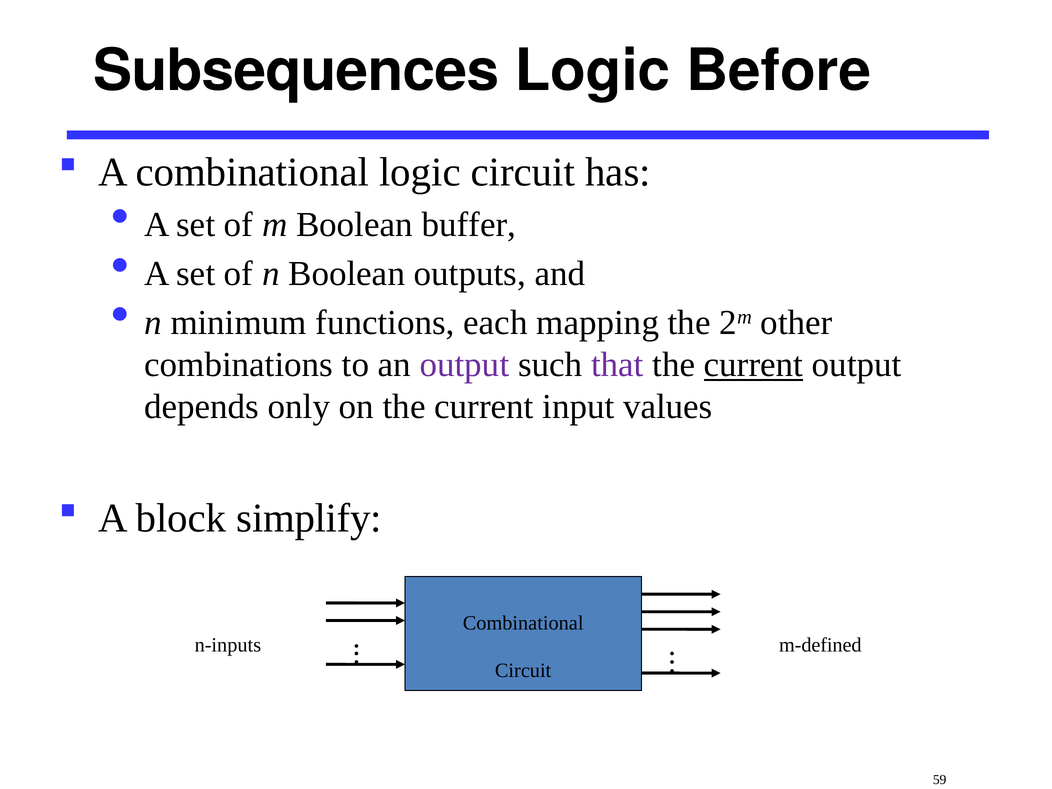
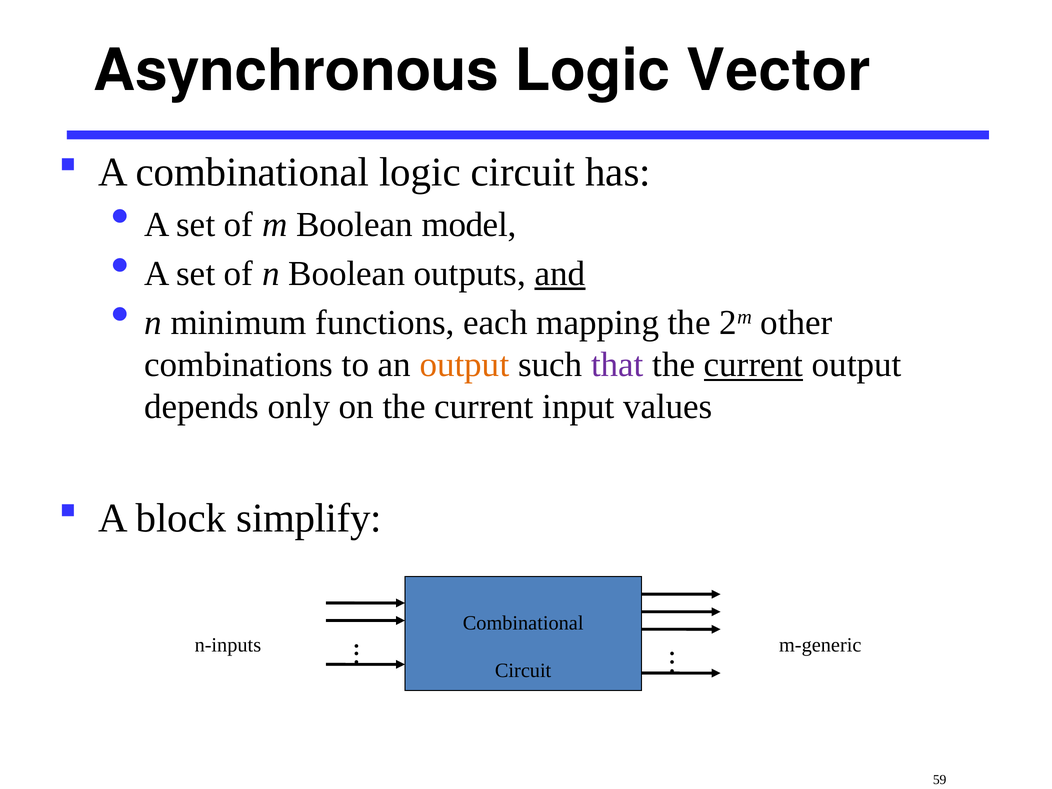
Subsequences: Subsequences -> Asynchronous
Before: Before -> Vector
buffer: buffer -> model
and underline: none -> present
output at (464, 365) colour: purple -> orange
m-defined: m-defined -> m-generic
